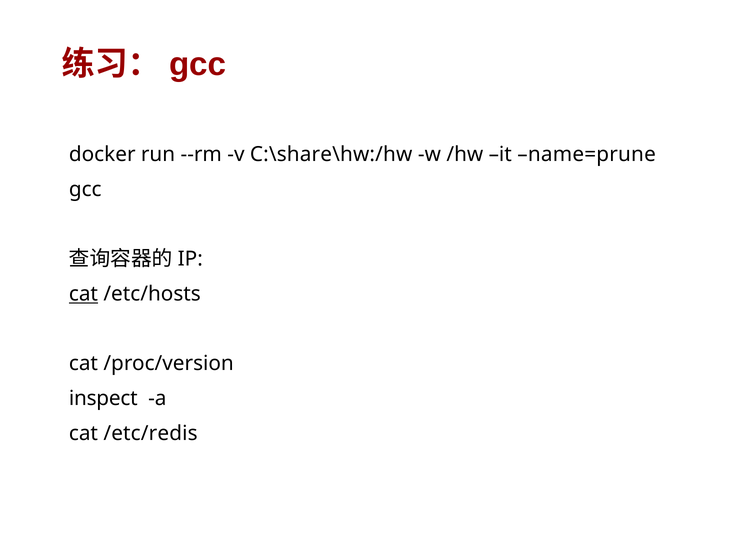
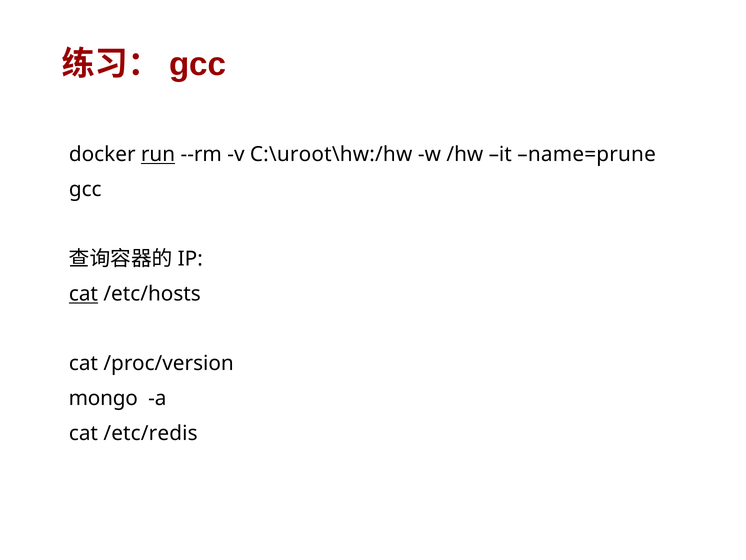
run underline: none -> present
C:\share\hw:/hw: C:\share\hw:/hw -> C:\uroot\hw:/hw
inspect: inspect -> mongo
